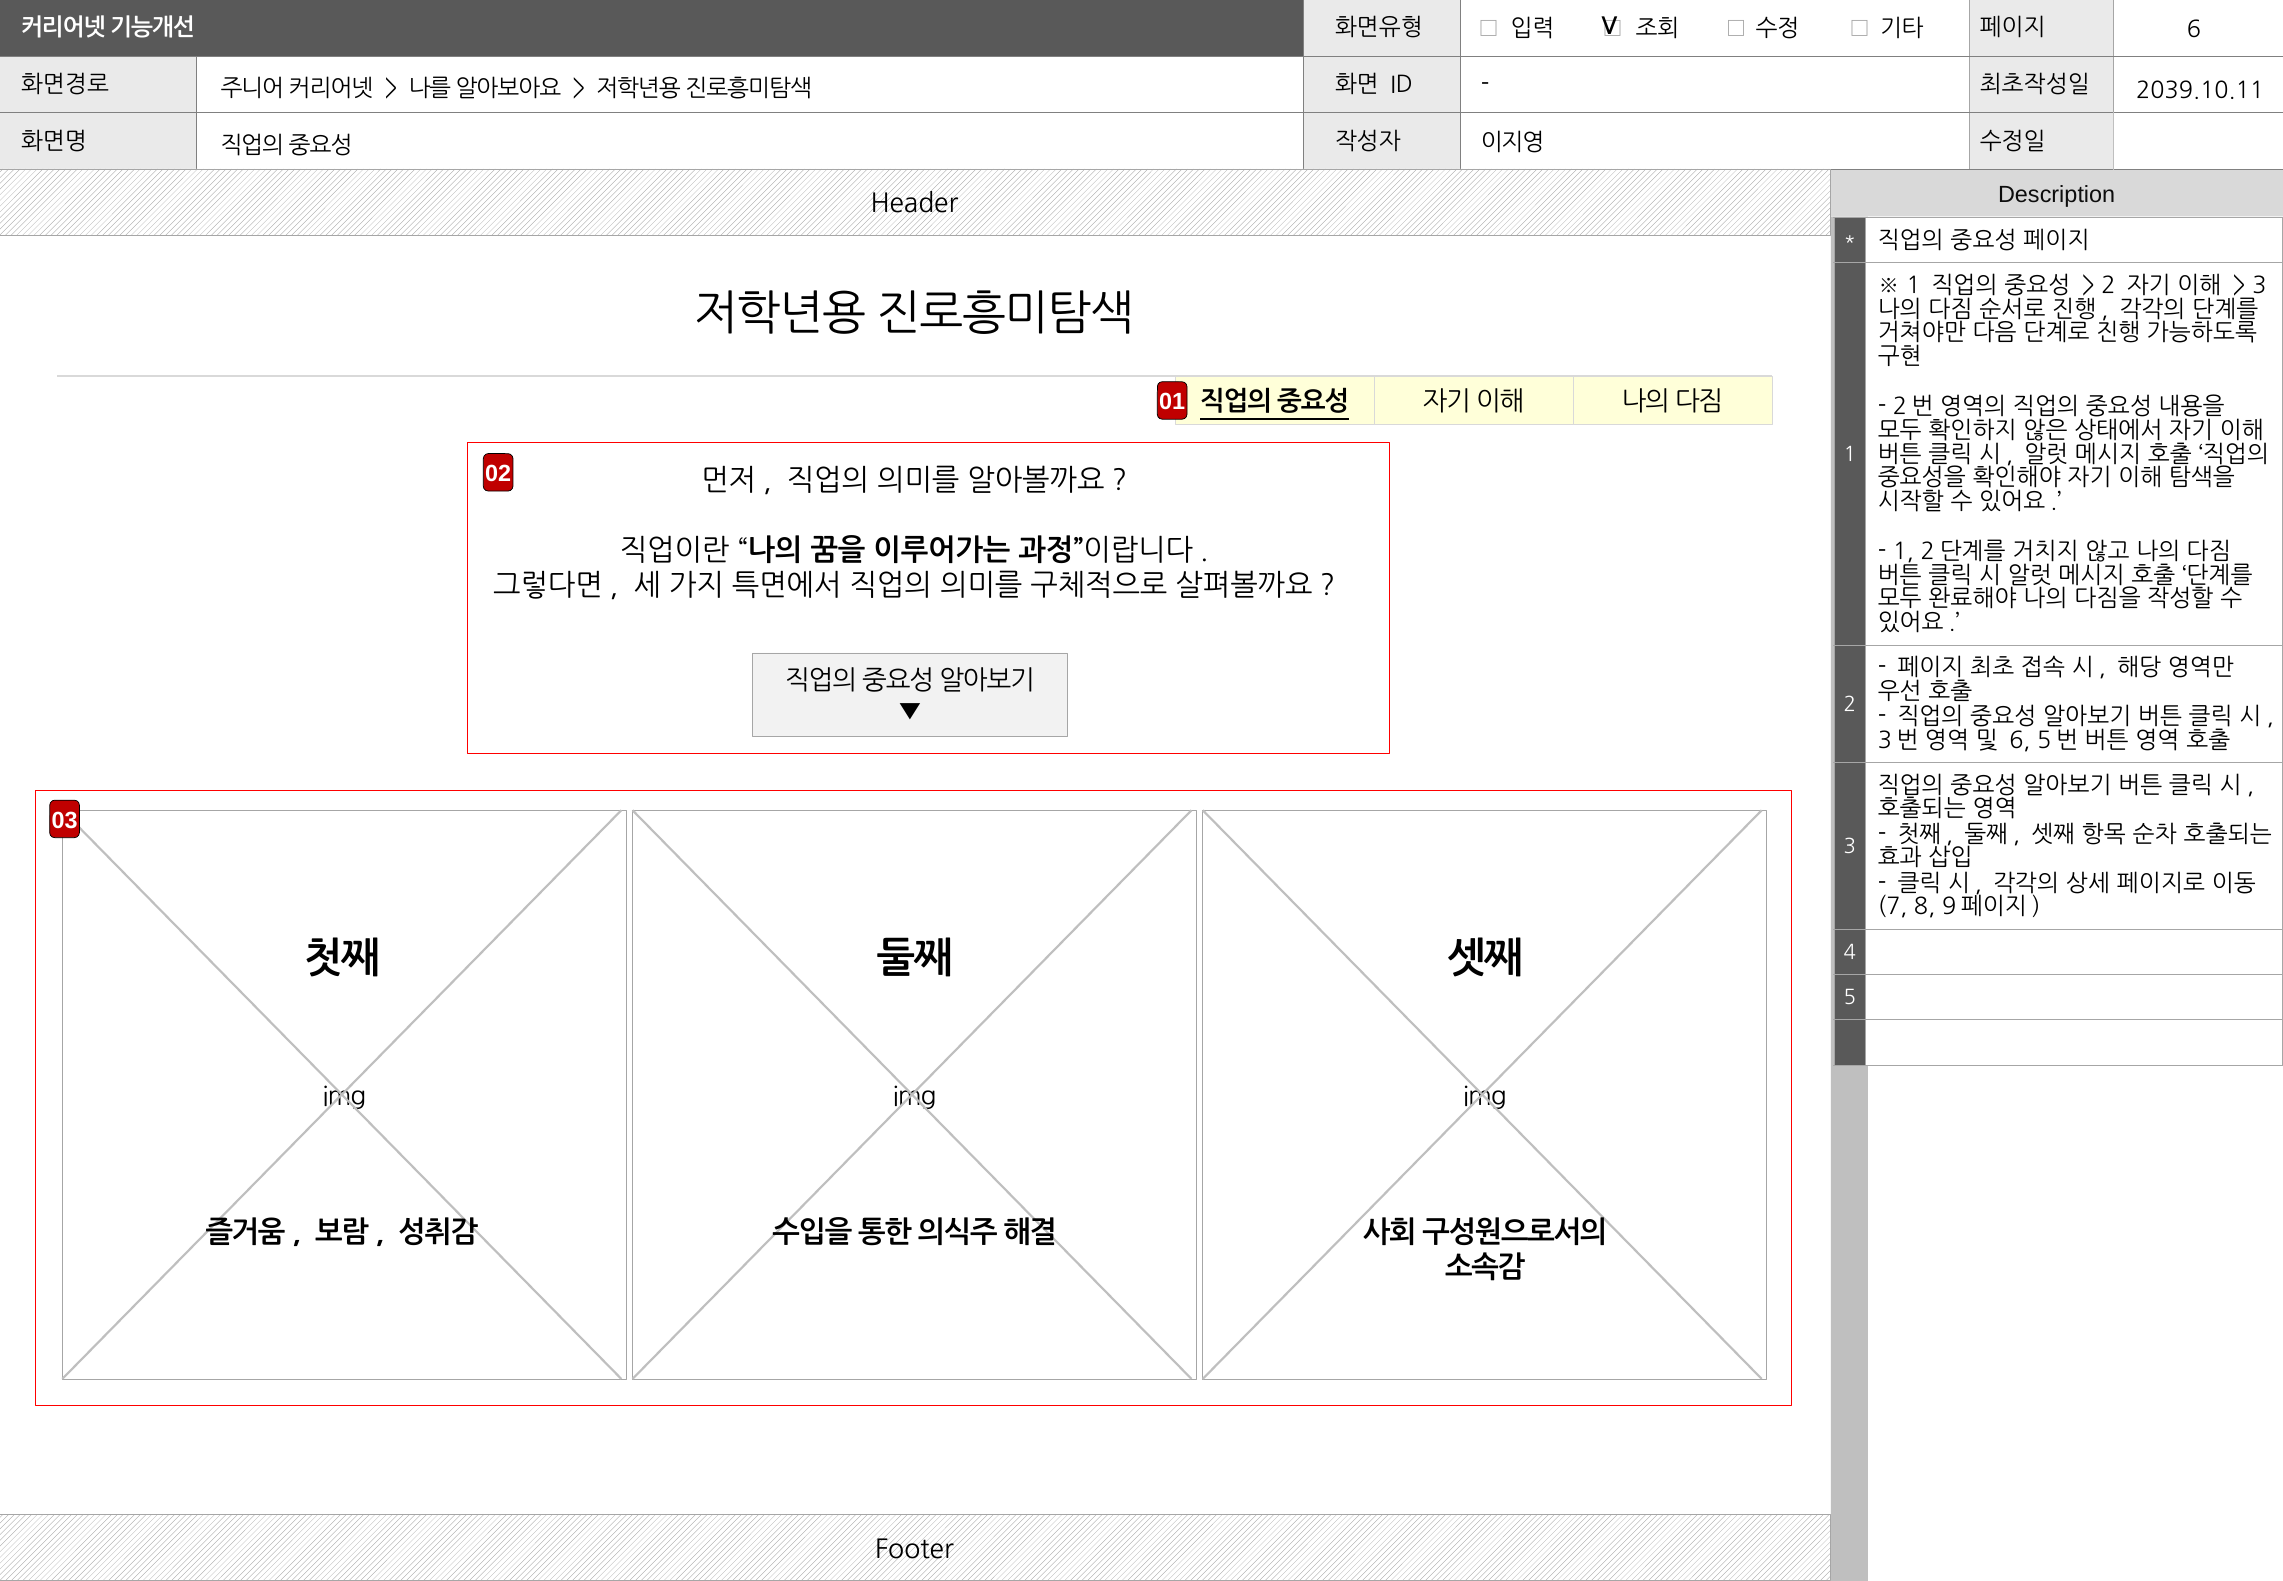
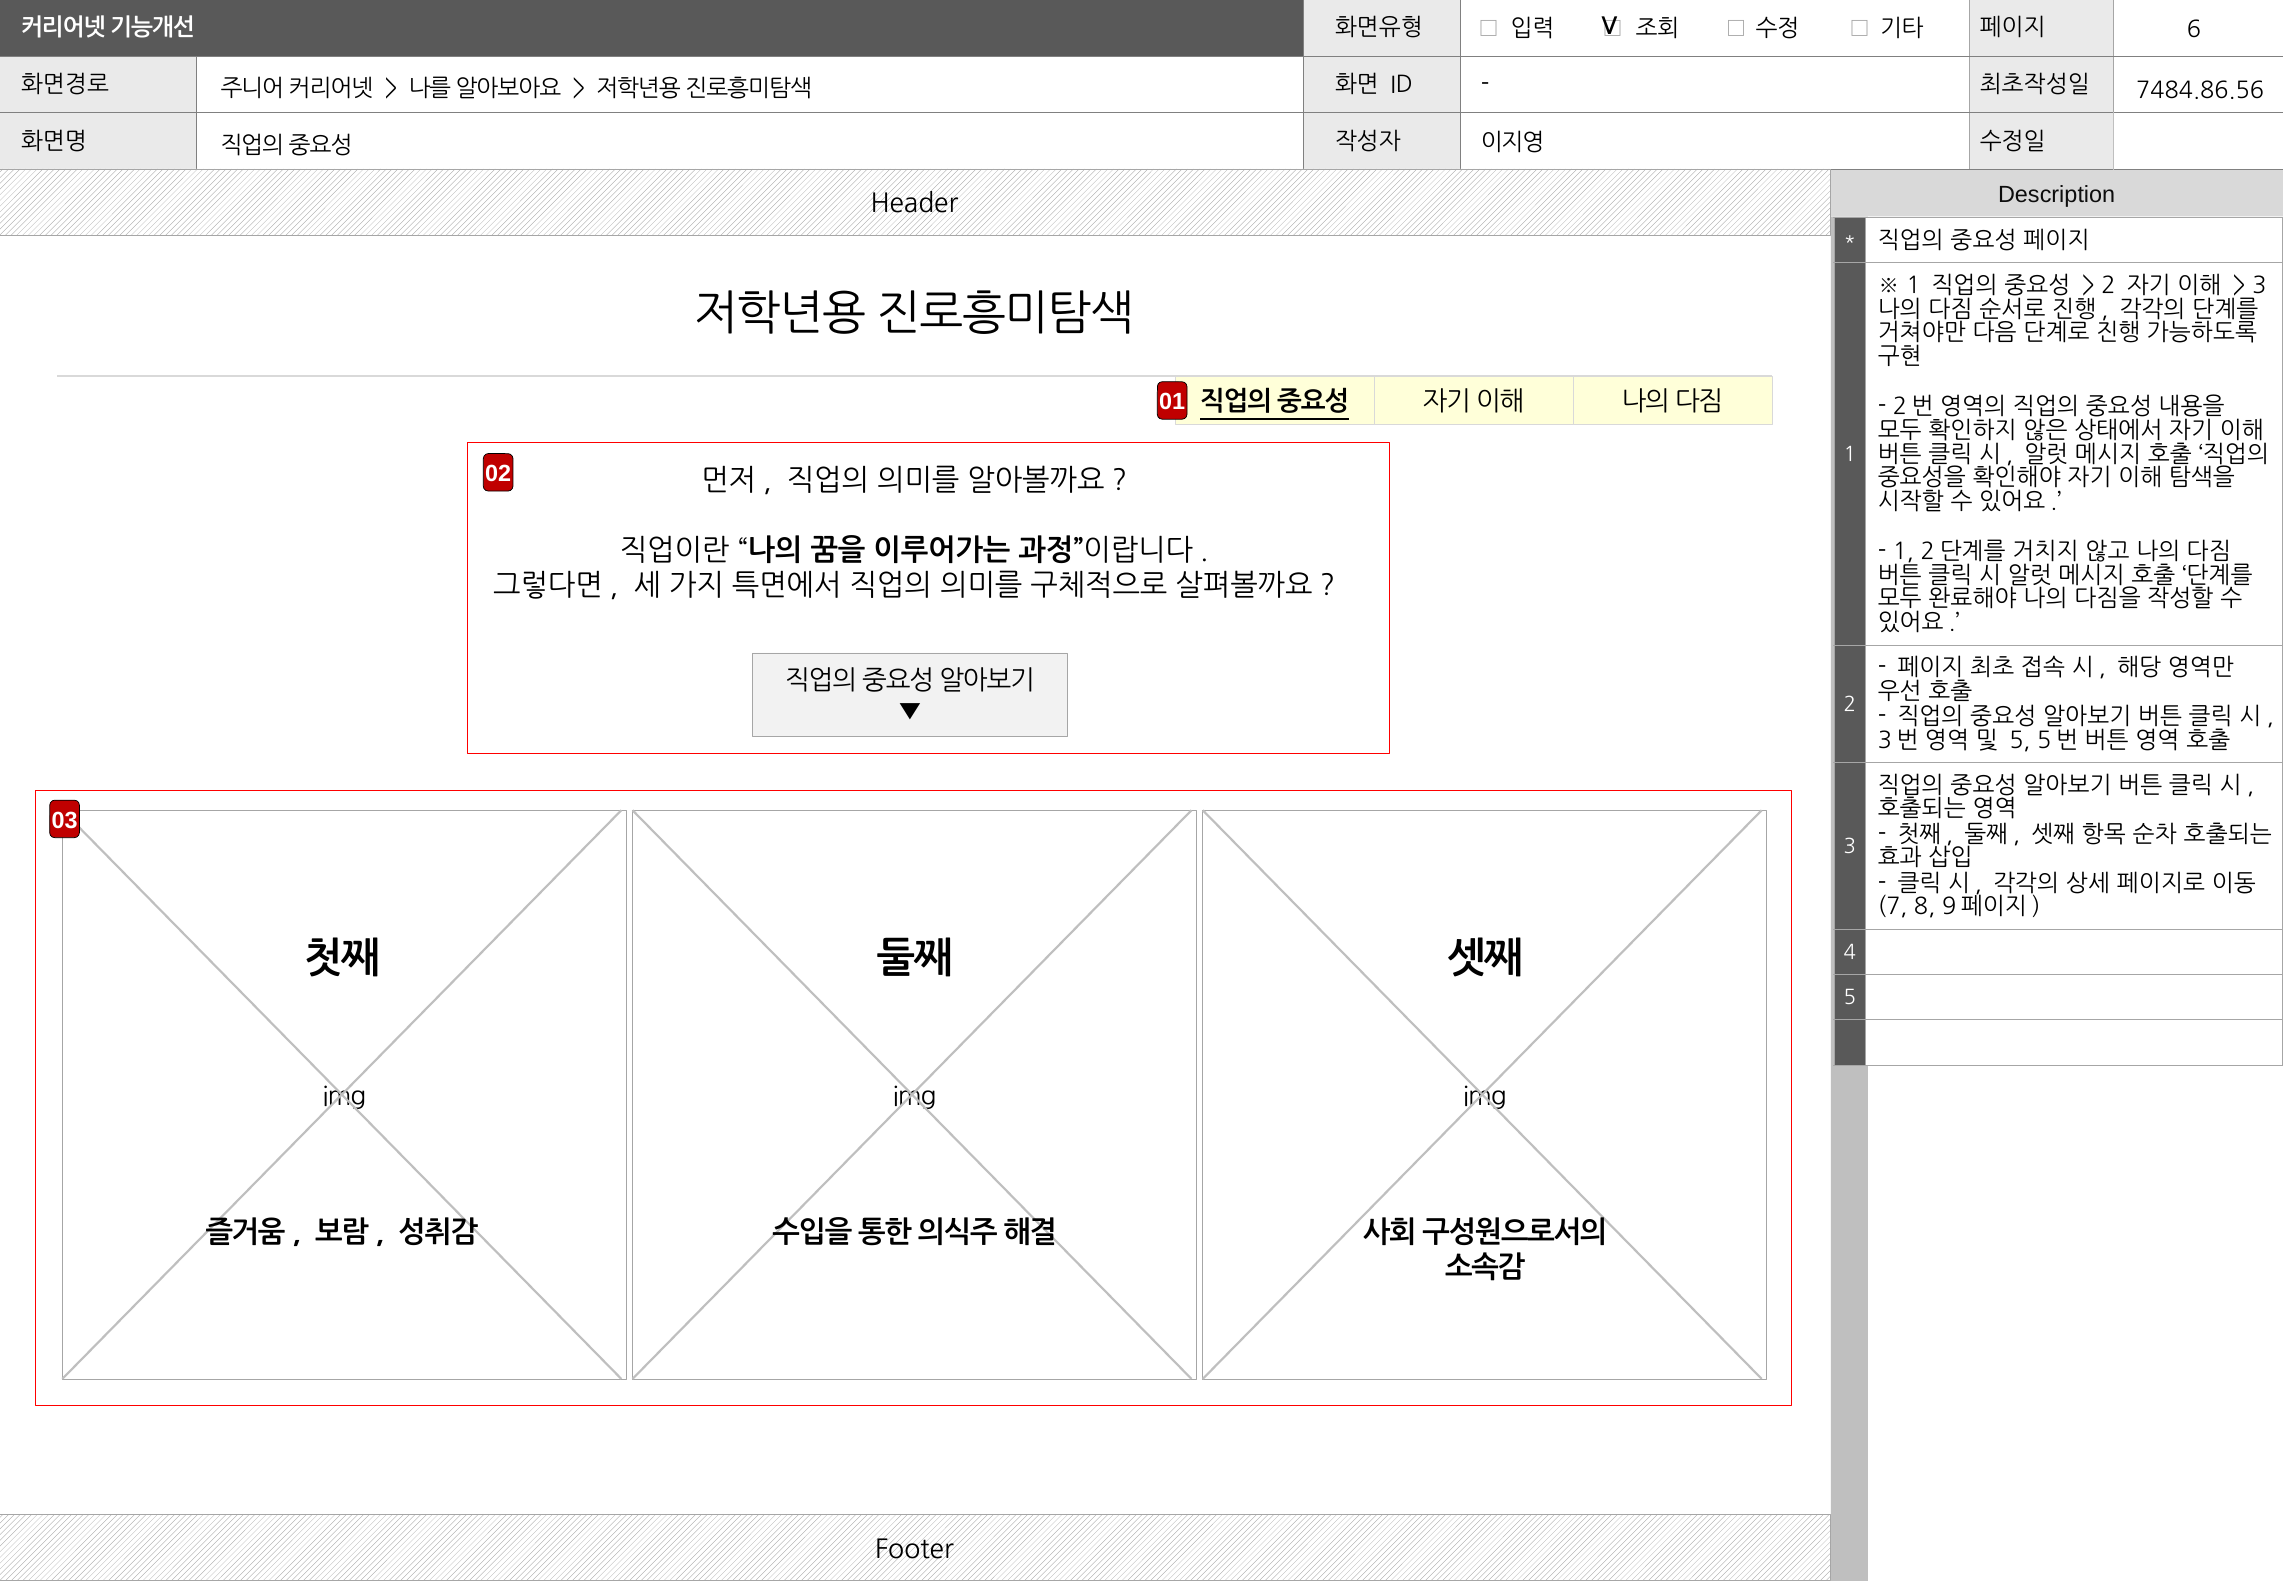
2039.10.11: 2039.10.11 -> 7484.86.56
6 at (2020, 740): 6 -> 5
